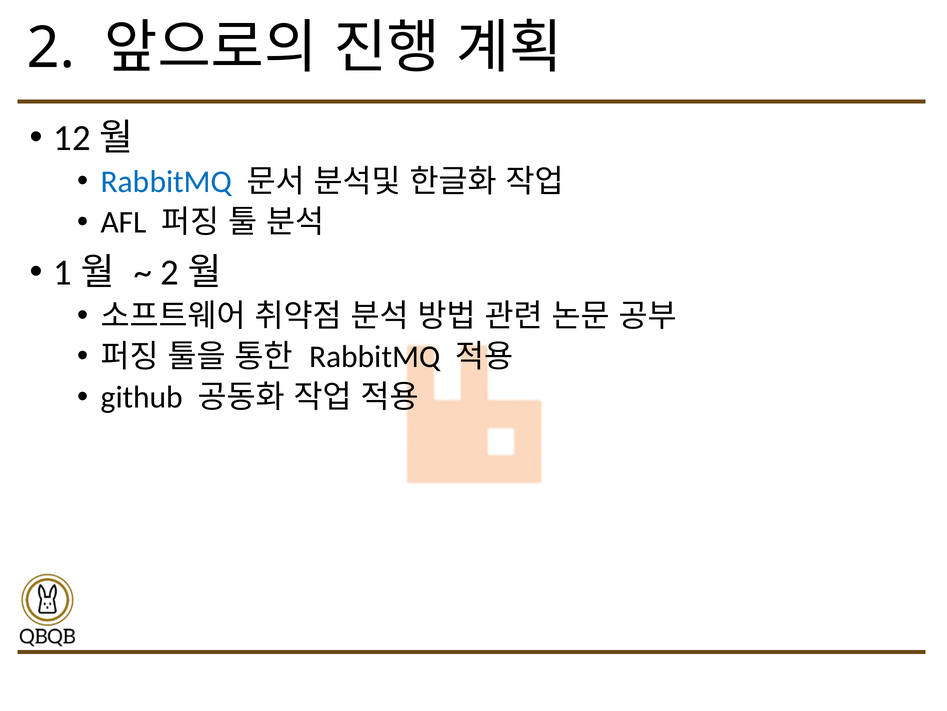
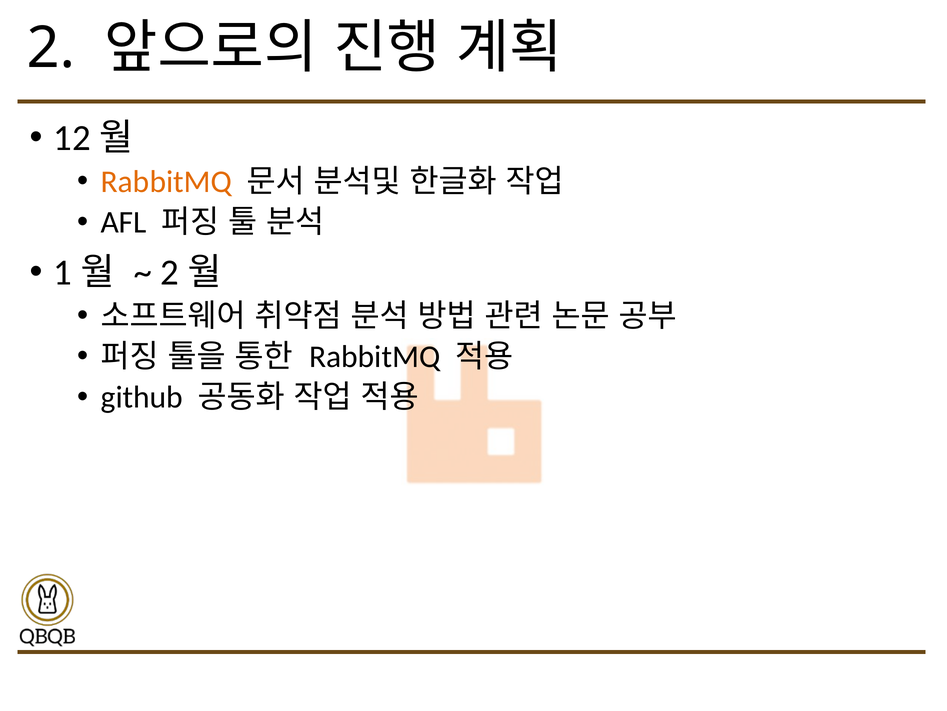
RabbitMQ at (166, 182) colour: blue -> orange
